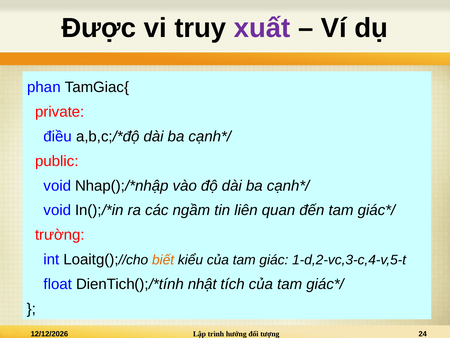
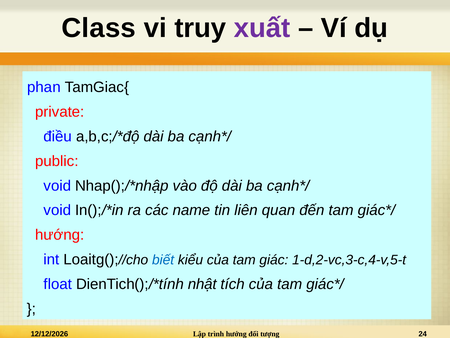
Được: Được -> Class
ngầm: ngầm -> name
trường at (60, 235): trường -> hướng
biết colour: orange -> blue
